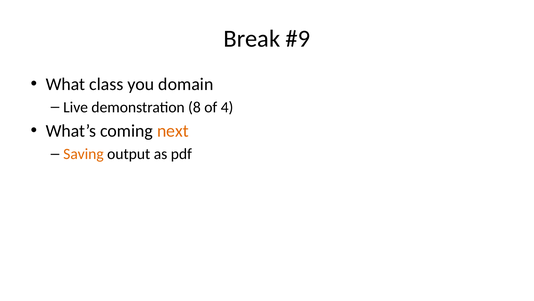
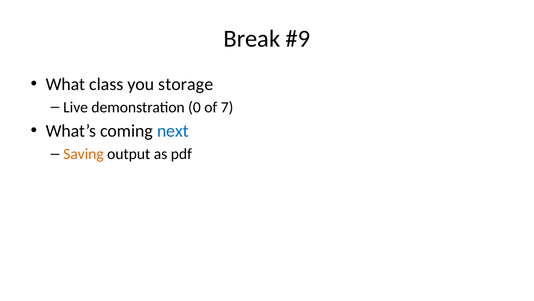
domain: domain -> storage
8: 8 -> 0
4: 4 -> 7
next colour: orange -> blue
